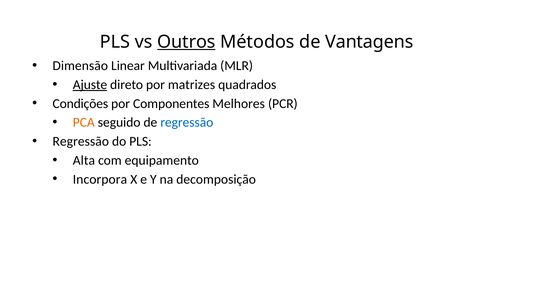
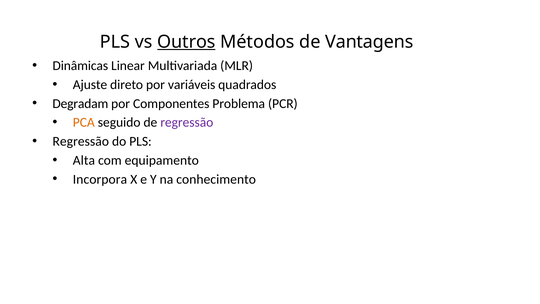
Dimensão: Dimensão -> Dinâmicas
Ajuste underline: present -> none
matrizes: matrizes -> variáveis
Condições: Condições -> Degradam
Melhores: Melhores -> Problema
regressão at (187, 122) colour: blue -> purple
decomposição: decomposição -> conhecimento
